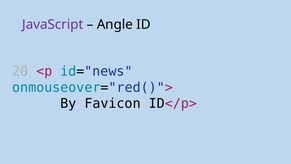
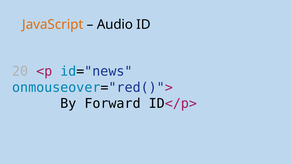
JavaScript colour: purple -> orange
Angle: Angle -> Audio
Favicon: Favicon -> Forward
